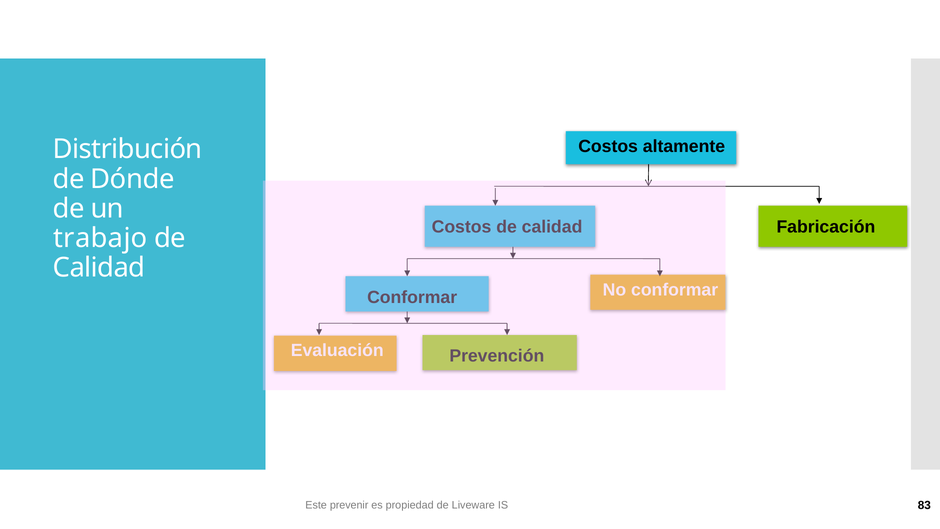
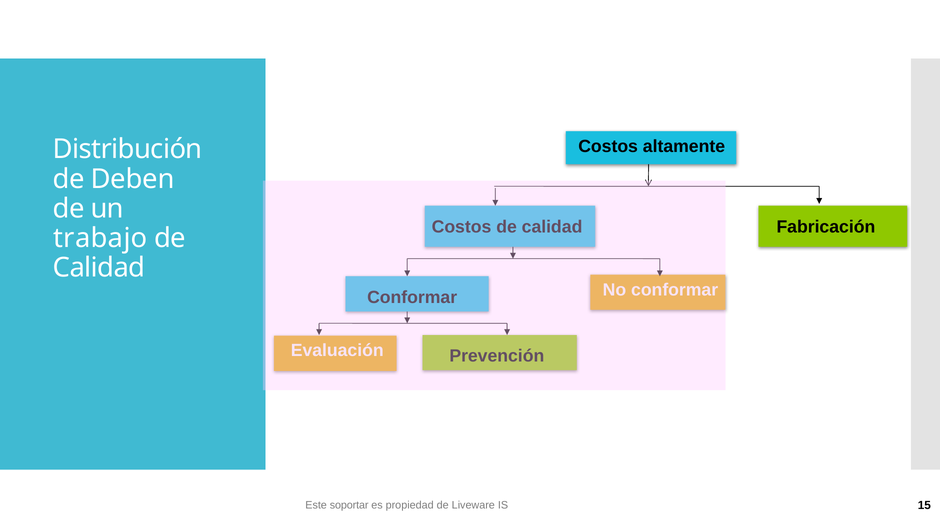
Dónde: Dónde -> Deben
prevenir: prevenir -> soportar
83: 83 -> 15
